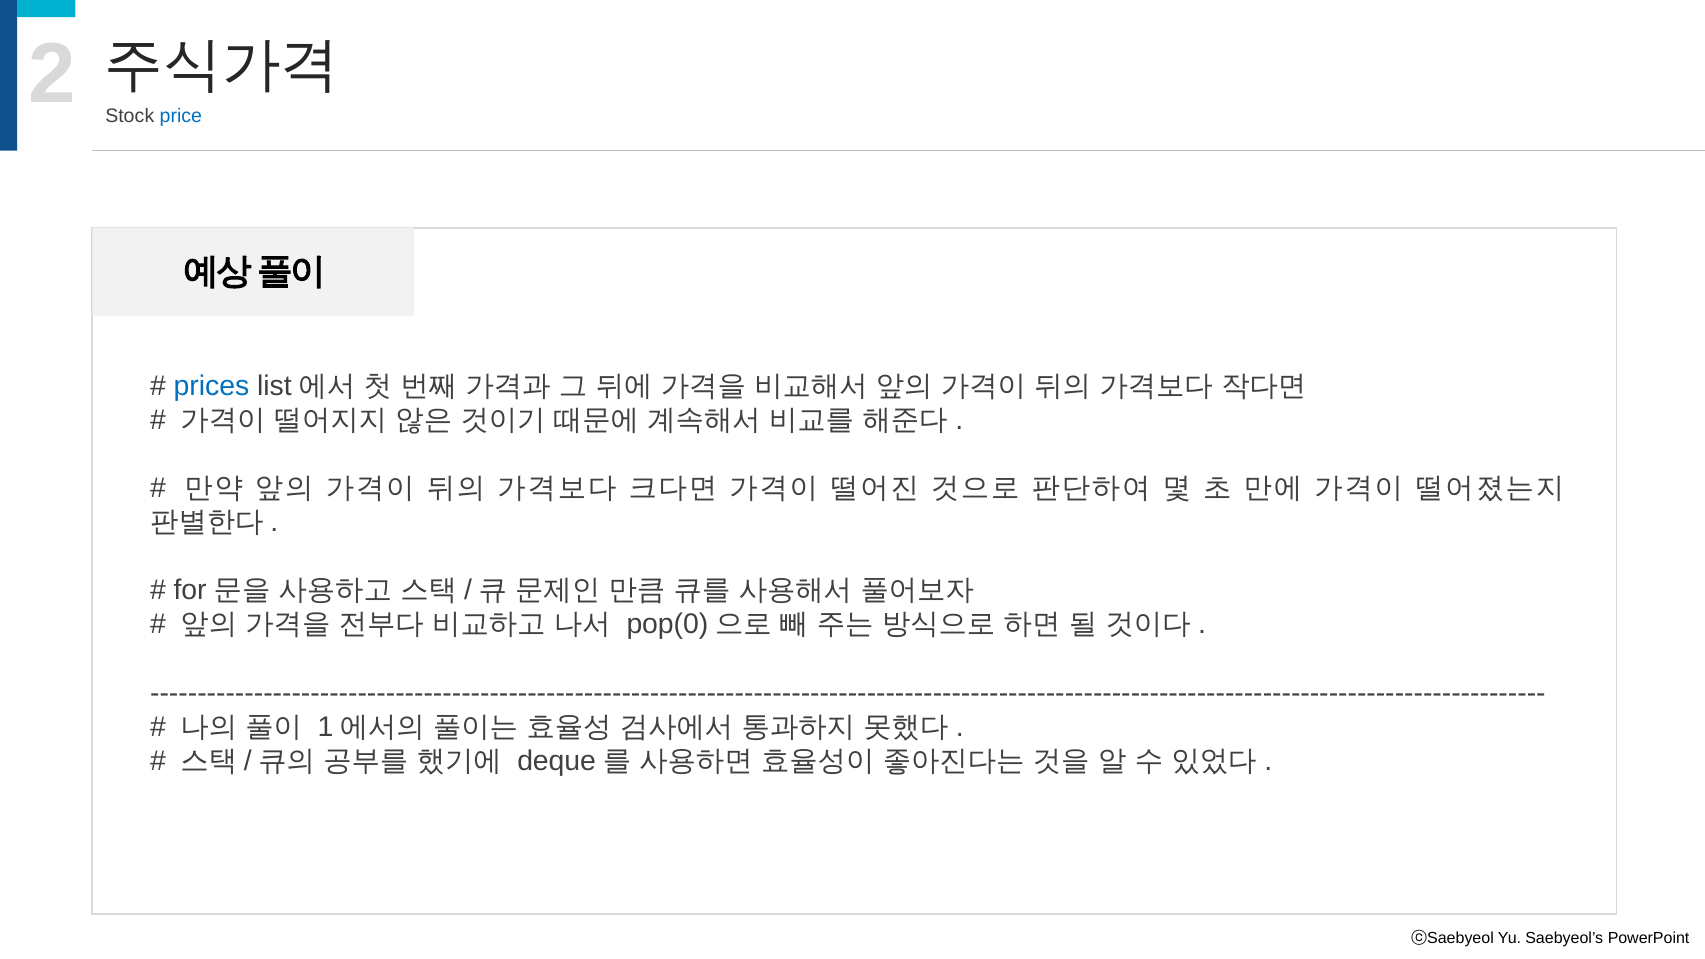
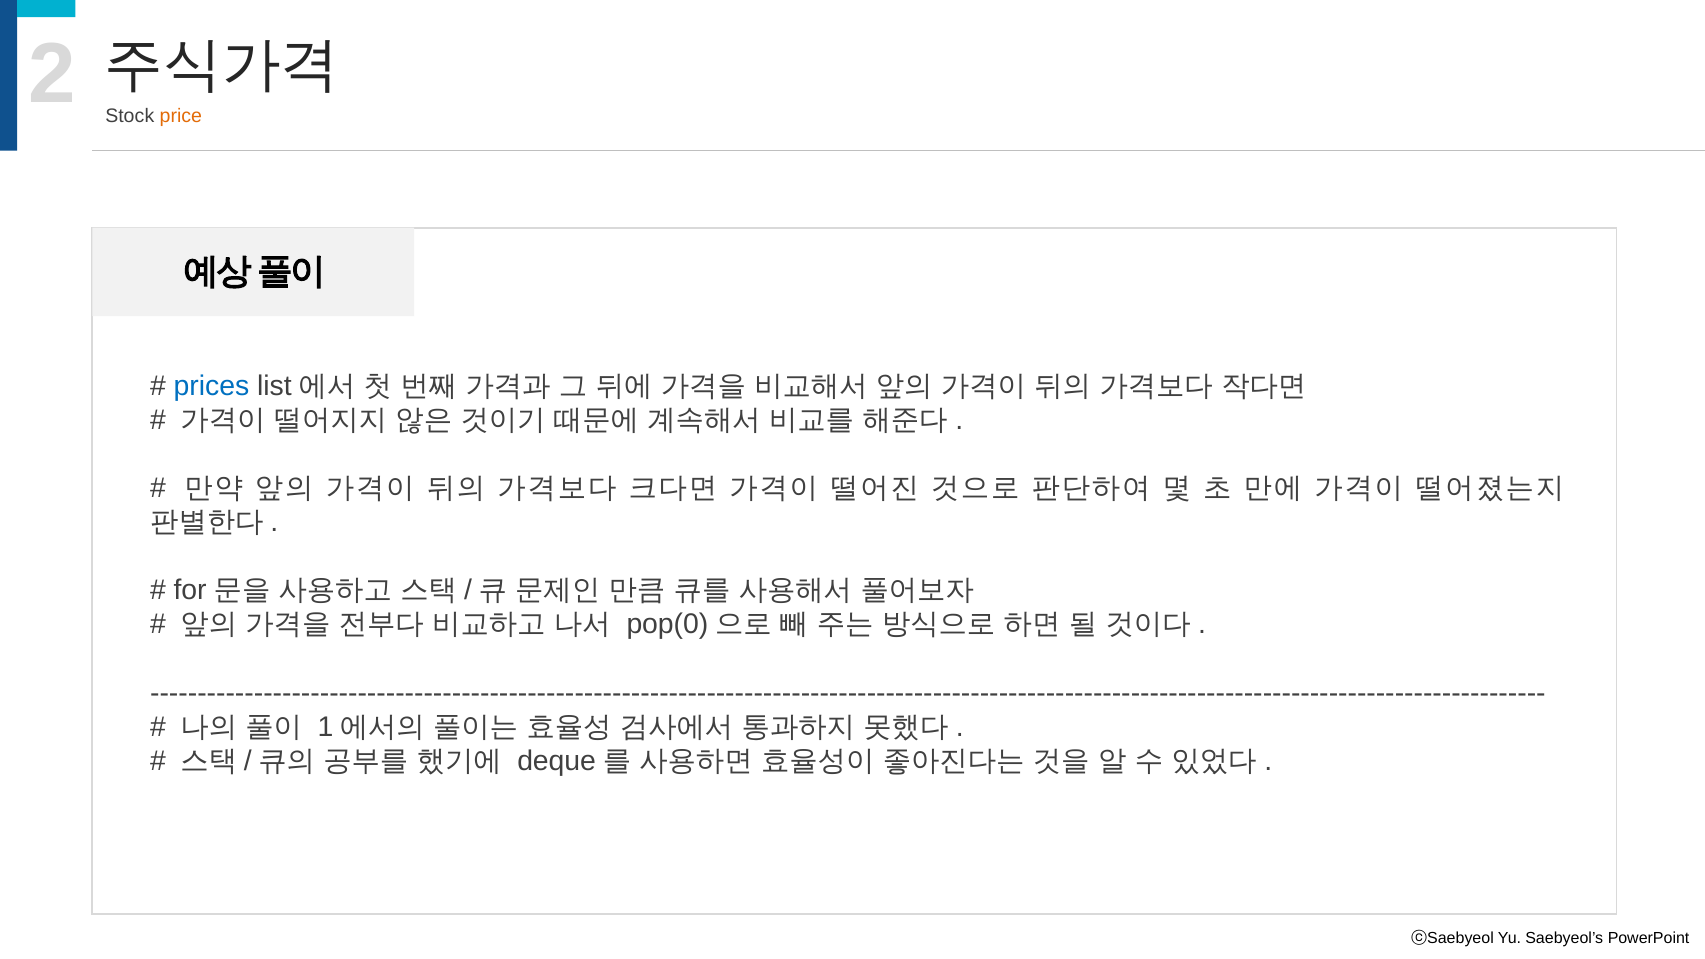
price colour: blue -> orange
